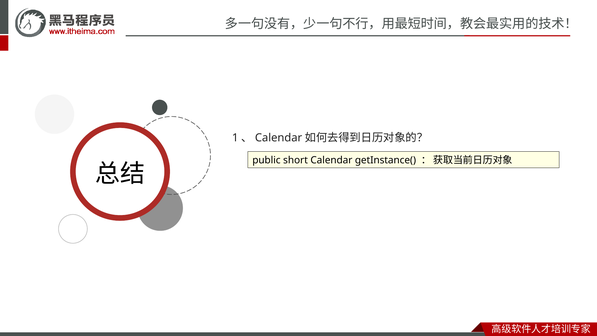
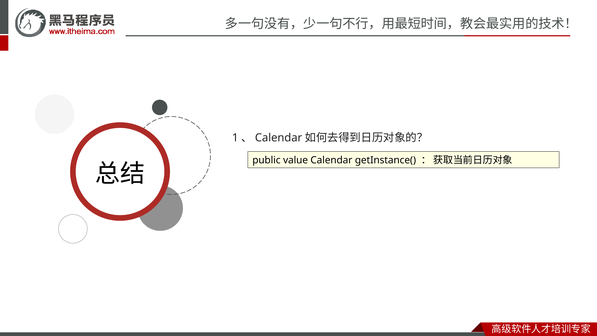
short: short -> value
